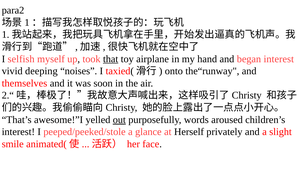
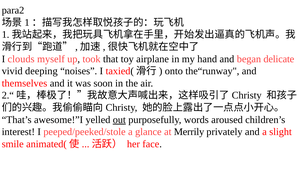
selfish: selfish -> clouds
that underline: present -> none
began interest: interest -> delicate
Herself: Herself -> Merrily
